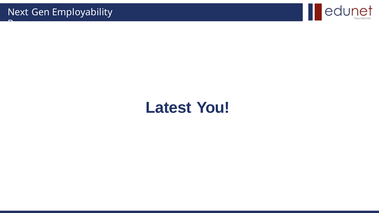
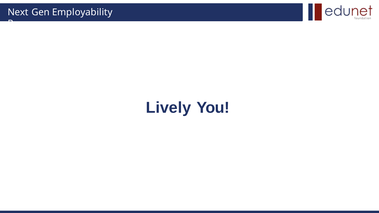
Latest: Latest -> Lively
